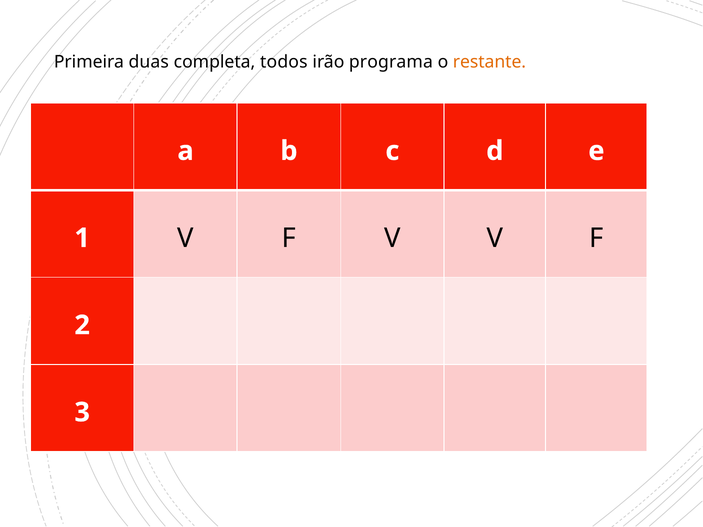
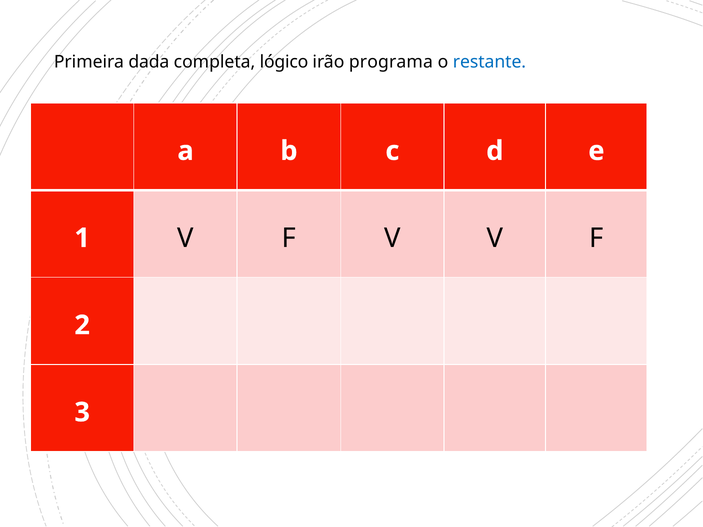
duas: duas -> dada
todos: todos -> lógico
restante colour: orange -> blue
